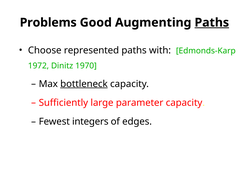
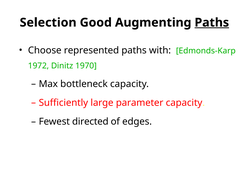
Problems: Problems -> Selection
bottleneck underline: present -> none
integers: integers -> directed
